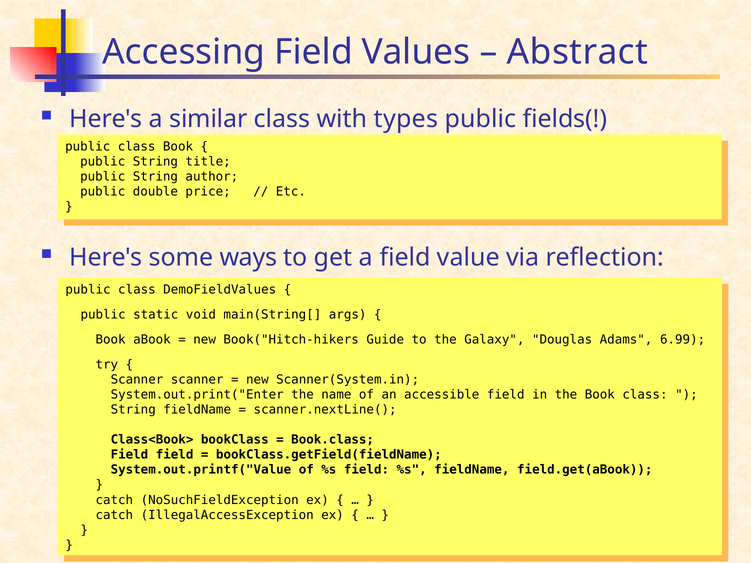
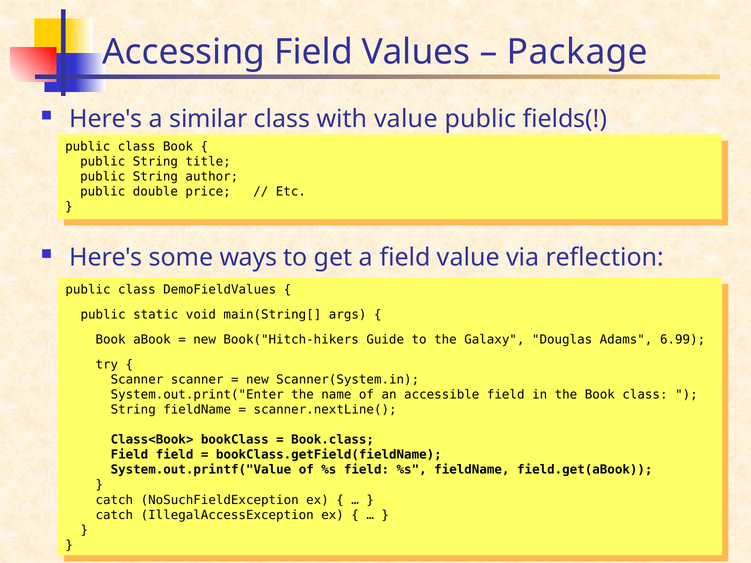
Abstract: Abstract -> Package
with types: types -> value
